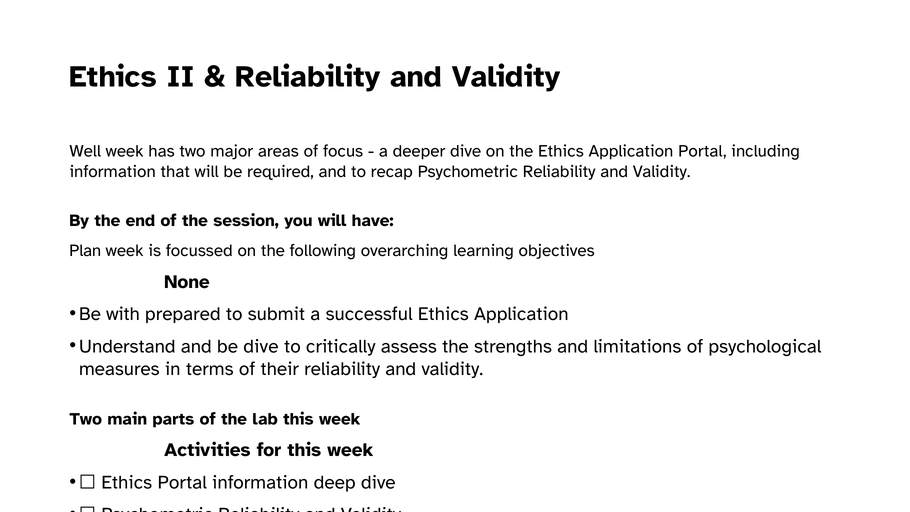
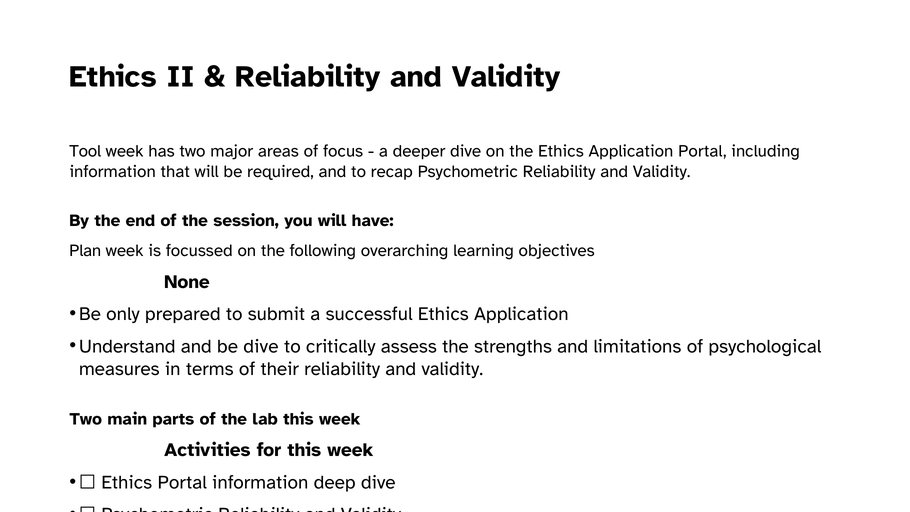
Well at (85, 151): Well -> Tool
Be with: with -> only
